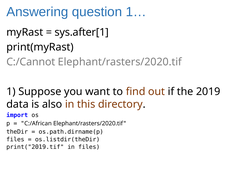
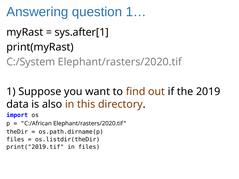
C:/Cannot: C:/Cannot -> C:/System
